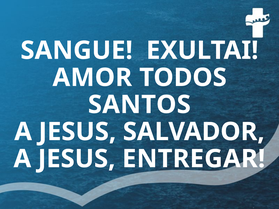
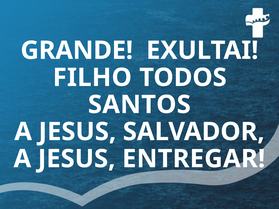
SANGUE: SANGUE -> GRANDE
AMOR: AMOR -> FILHO
